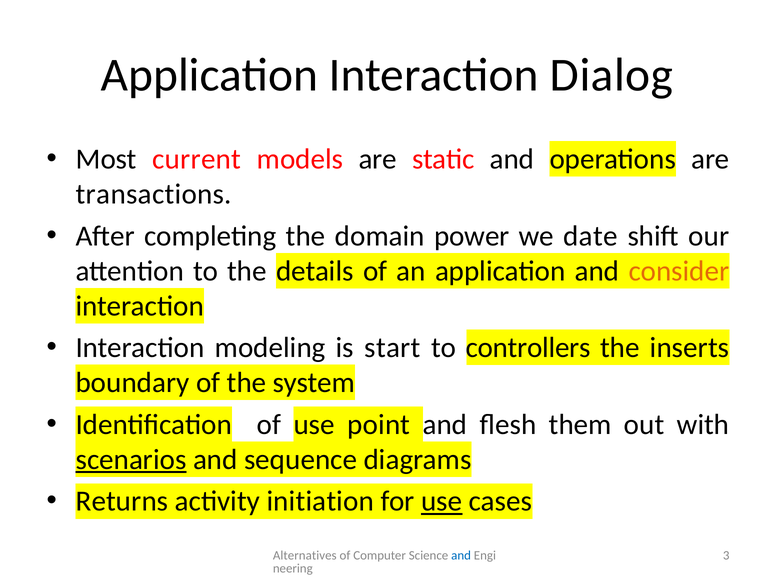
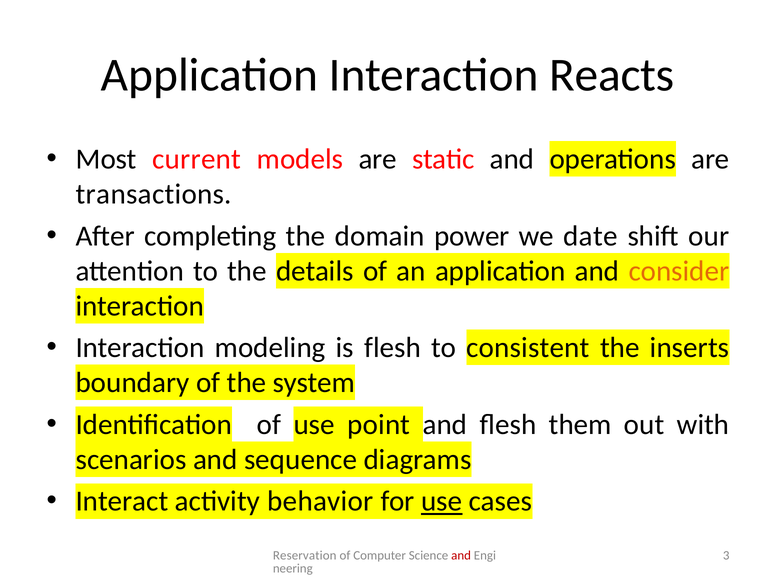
Dialog: Dialog -> Reacts
is start: start -> flesh
controllers: controllers -> consistent
scenarios underline: present -> none
Returns: Returns -> Interact
initiation: initiation -> behavior
Alternatives: Alternatives -> Reservation
and at (461, 556) colour: blue -> red
